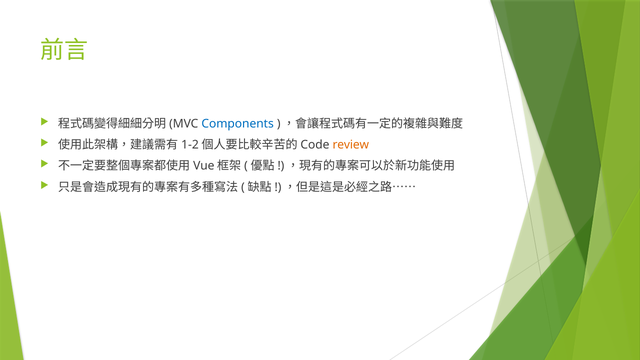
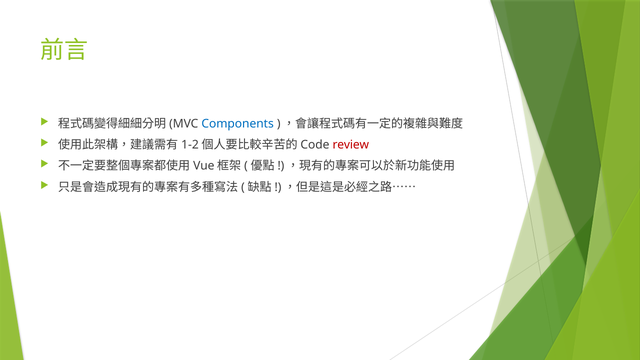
review colour: orange -> red
